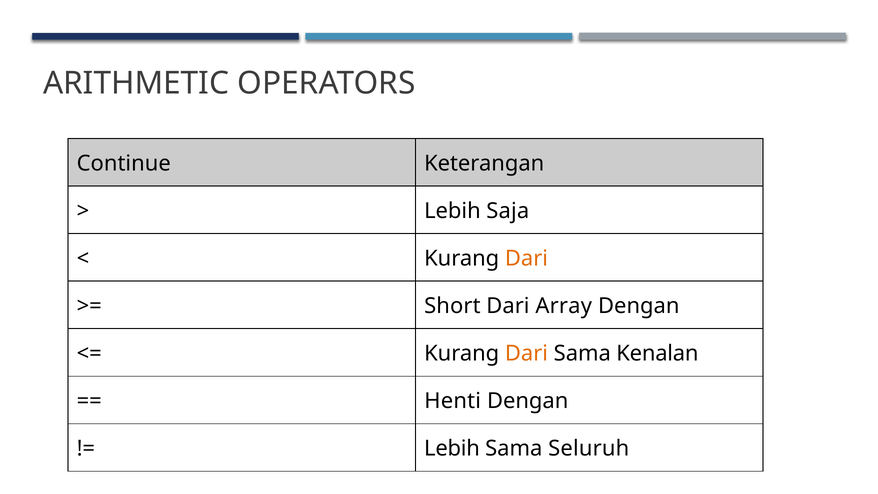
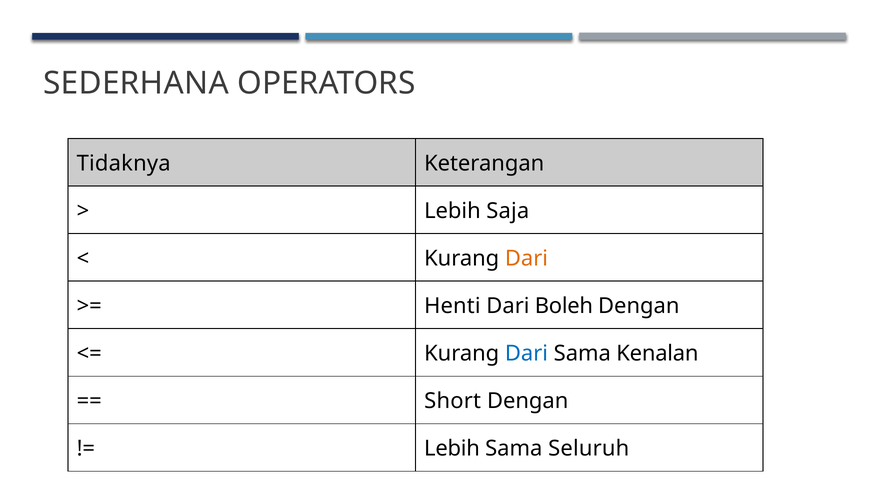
ARITHMETIC: ARITHMETIC -> SEDERHANA
Continue: Continue -> Tidaknya
Short: Short -> Henti
Array: Array -> Boleh
Dari at (526, 354) colour: orange -> blue
Henti: Henti -> Short
